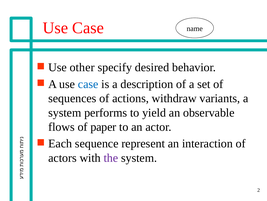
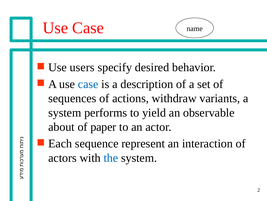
other: other -> users
flows: flows -> about
the colour: purple -> blue
